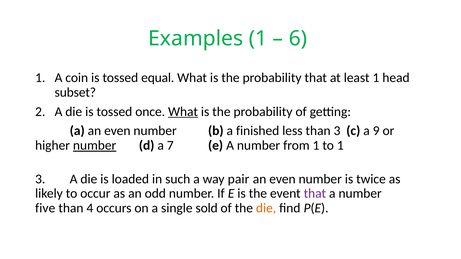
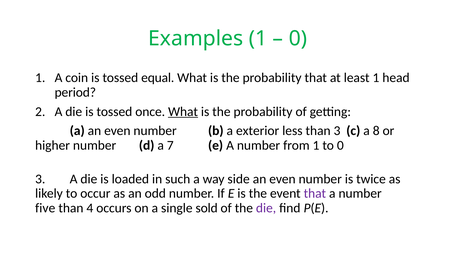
6 at (298, 39): 6 -> 0
subset: subset -> period
finished: finished -> exterior
9: 9 -> 8
number at (95, 146) underline: present -> none
to 1: 1 -> 0
pair: pair -> side
die at (266, 208) colour: orange -> purple
